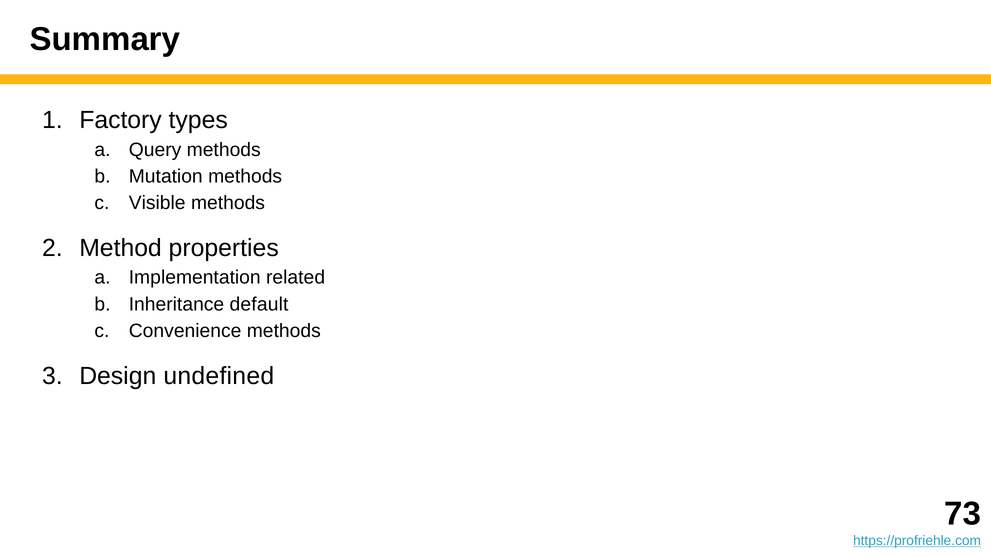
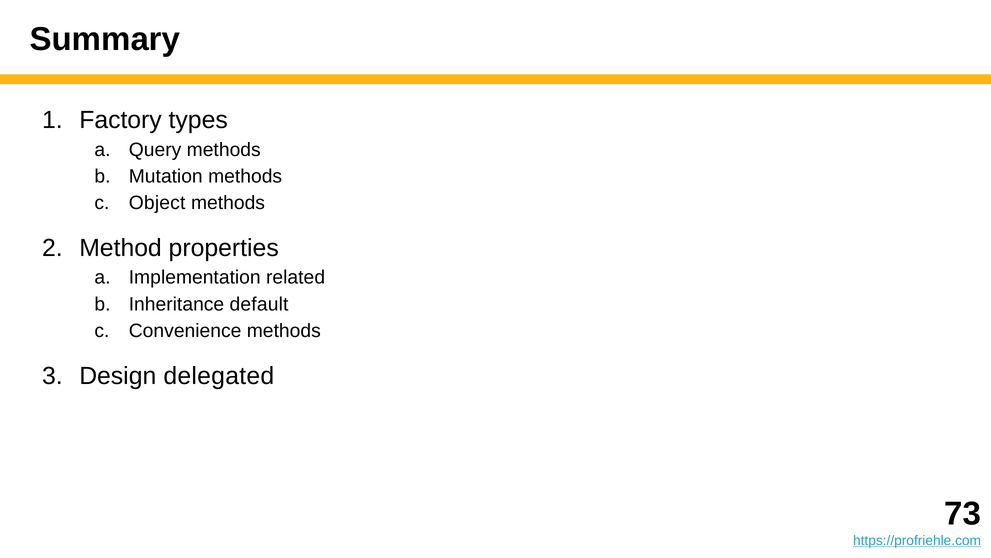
Visible: Visible -> Object
undefined: undefined -> delegated
